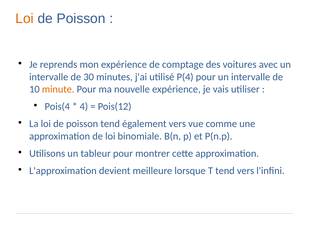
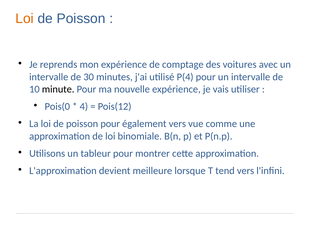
minute colour: orange -> black
Pois(4: Pois(4 -> Pois(0
poisson tend: tend -> pour
